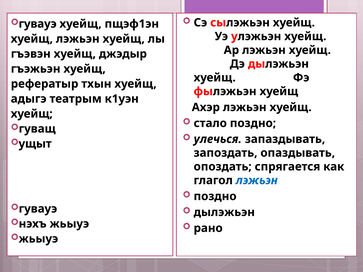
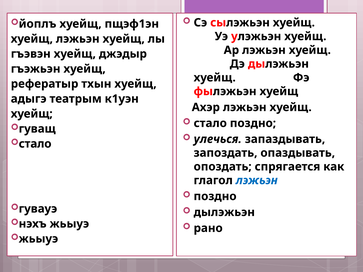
гувауэ at (38, 24): гувауэ -> йоплъ
ущыт at (35, 144): ущыт -> стало
